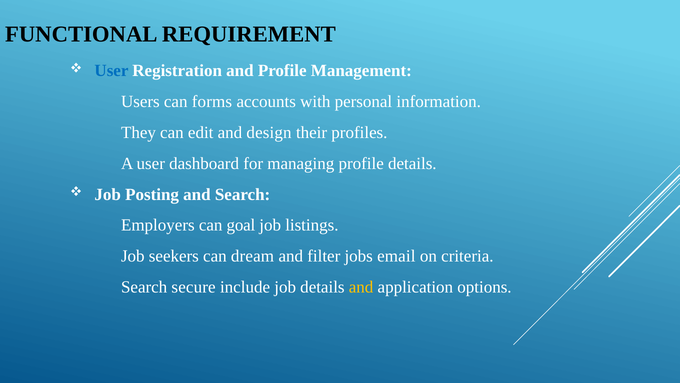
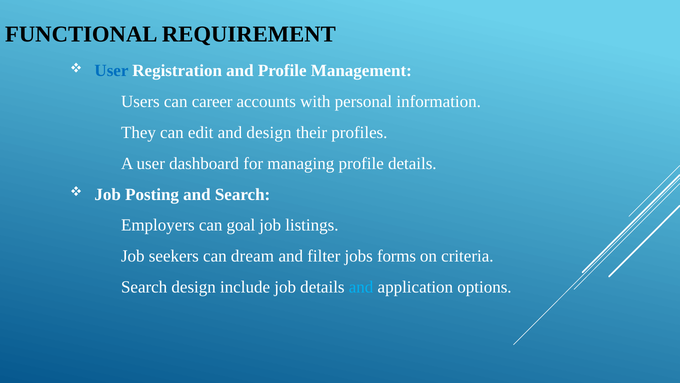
forms: forms -> career
email: email -> forms
Search secure: secure -> design
and at (361, 287) colour: yellow -> light blue
